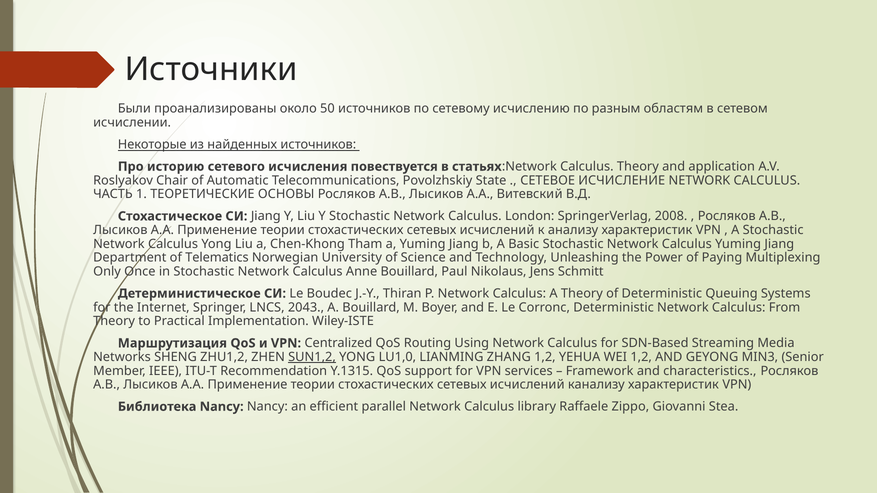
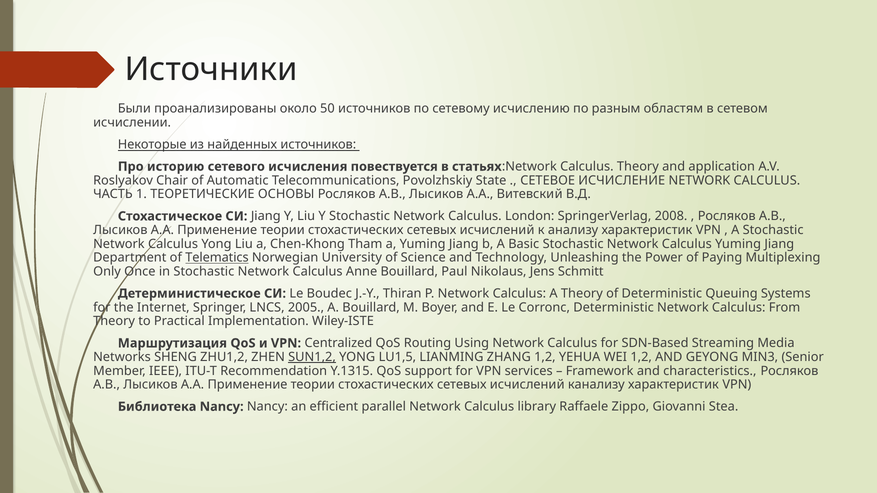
Telematics underline: none -> present
2043: 2043 -> 2005
LU1,0: LU1,0 -> LU1,5
